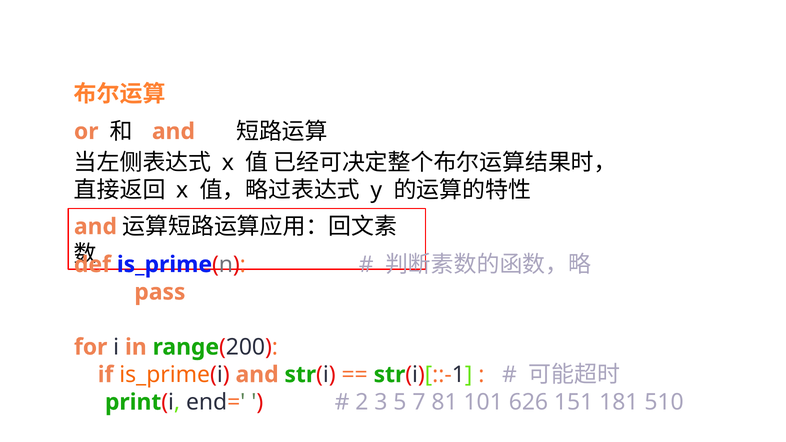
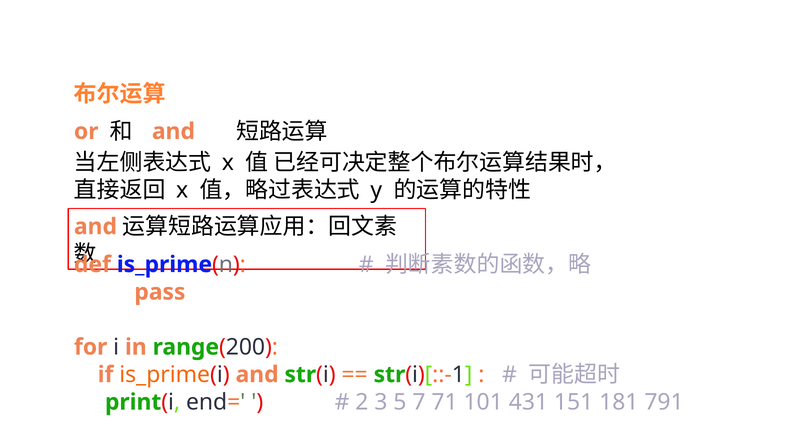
81: 81 -> 71
626: 626 -> 431
510: 510 -> 791
